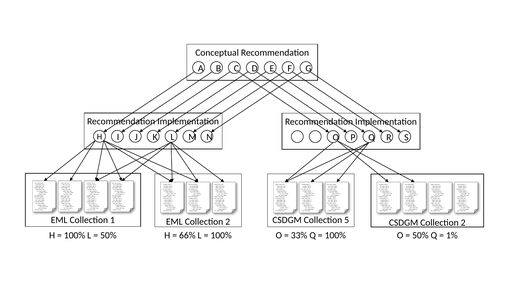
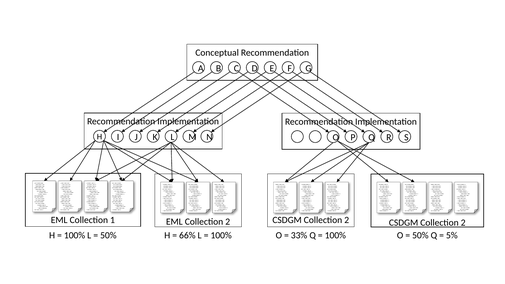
5 at (347, 220): 5 -> 2
1%: 1% -> 5%
